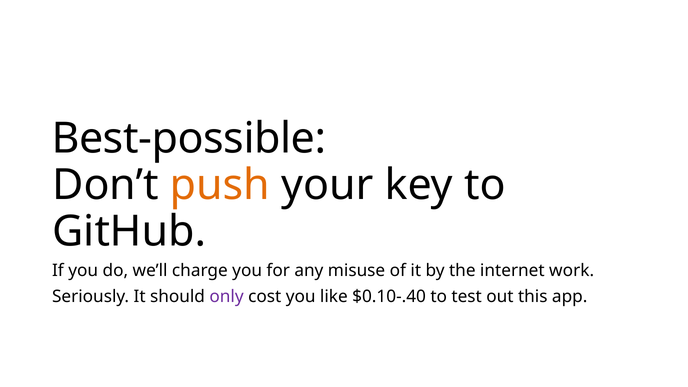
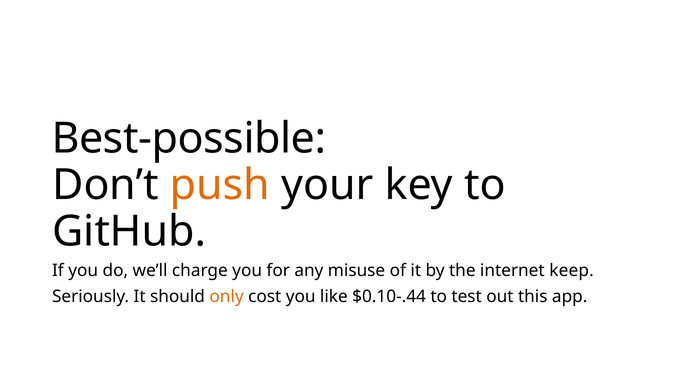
work: work -> keep
only colour: purple -> orange
$0.10-.40: $0.10-.40 -> $0.10-.44
